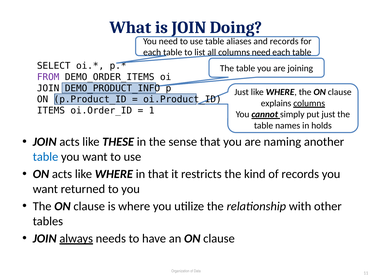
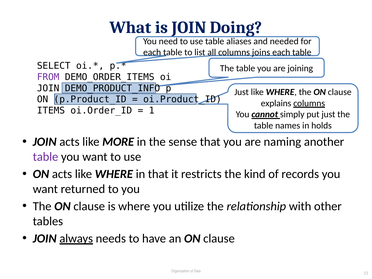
and records: records -> needed
columns need: need -> joins
THESE: THESE -> MORE
table at (46, 157) colour: blue -> purple
